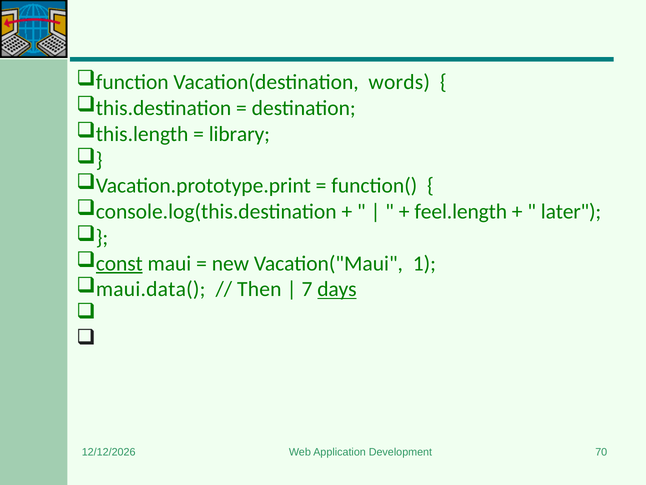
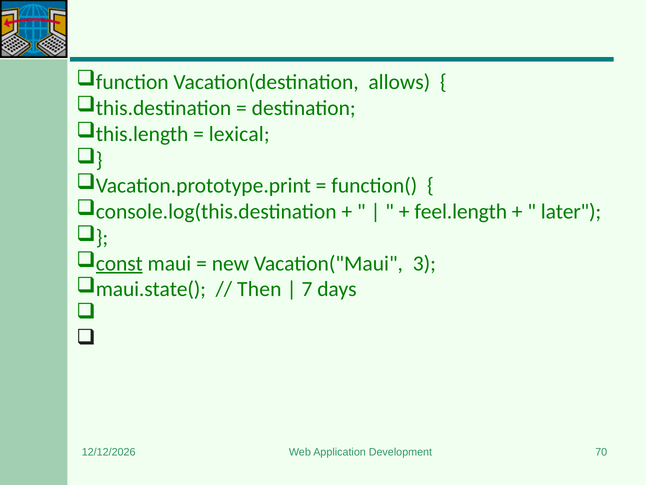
words: words -> allows
library: library -> lexical
1: 1 -> 3
maui.data(: maui.data( -> maui.state(
days underline: present -> none
